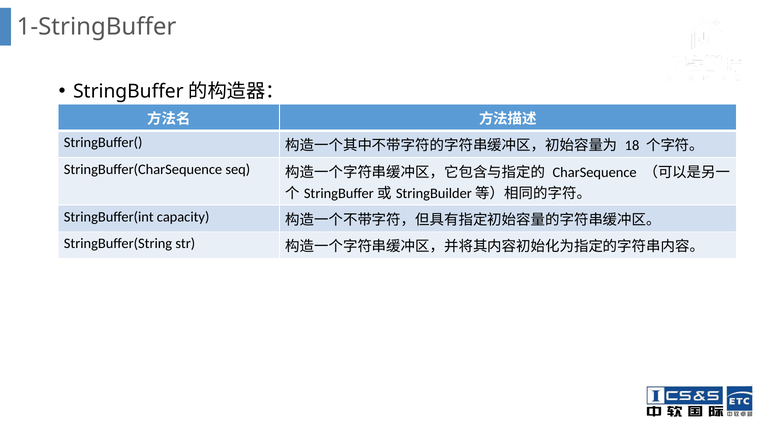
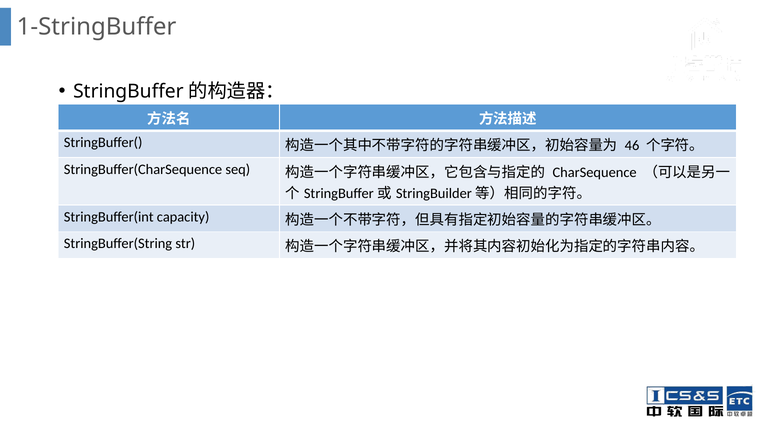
18: 18 -> 46
